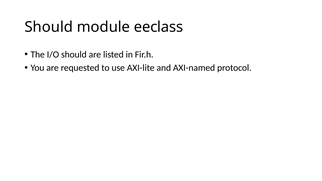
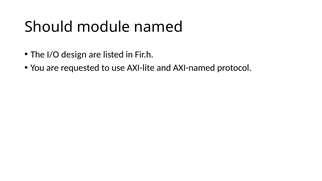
eeclass: eeclass -> named
I/O should: should -> design
